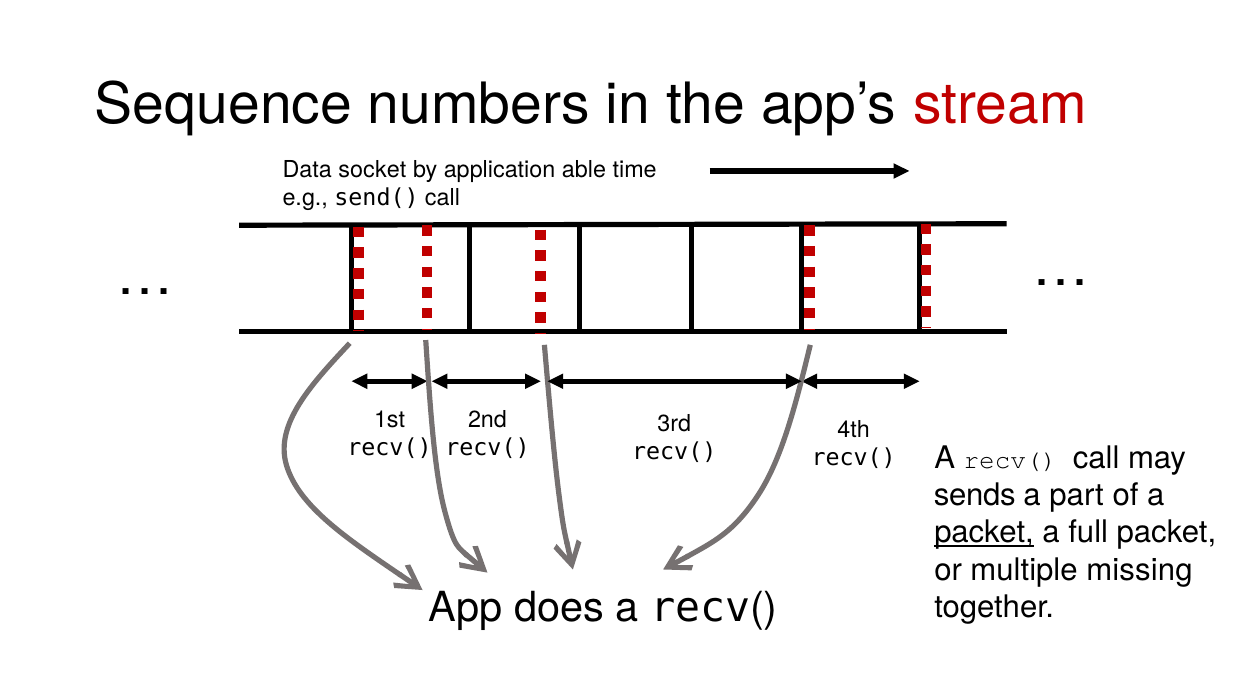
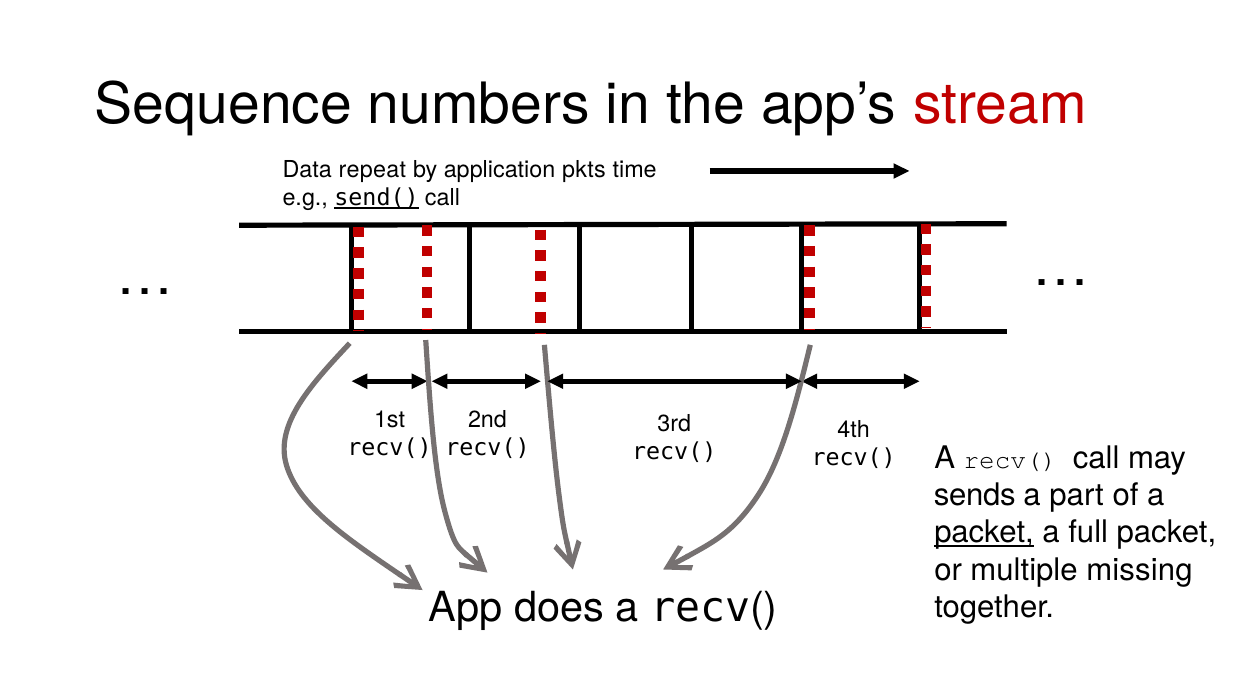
socket: socket -> repeat
able: able -> pkts
send( underline: none -> present
